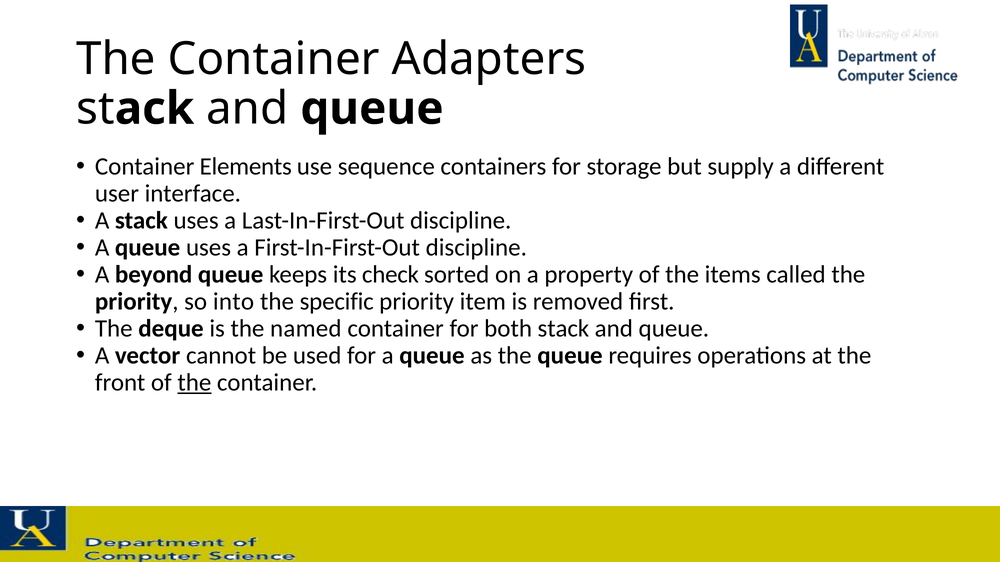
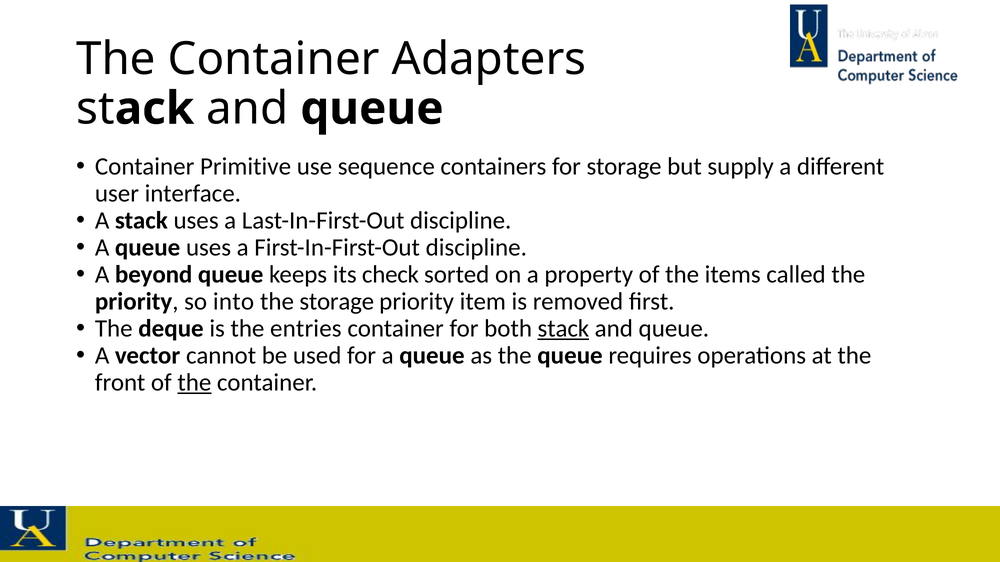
Elements: Elements -> Primitive
the specific: specific -> storage
named: named -> entries
stack at (563, 329) underline: none -> present
